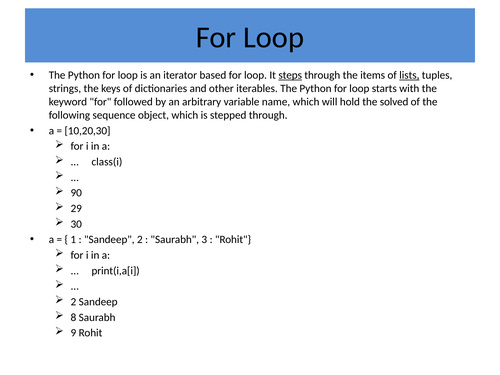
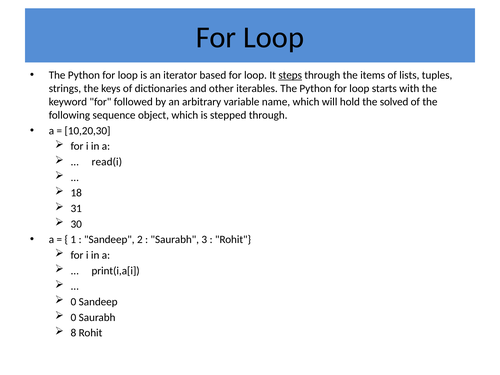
lists underline: present -> none
class(i: class(i -> read(i
90: 90 -> 18
29: 29 -> 31
2 at (73, 302): 2 -> 0
8 at (73, 317): 8 -> 0
9: 9 -> 8
